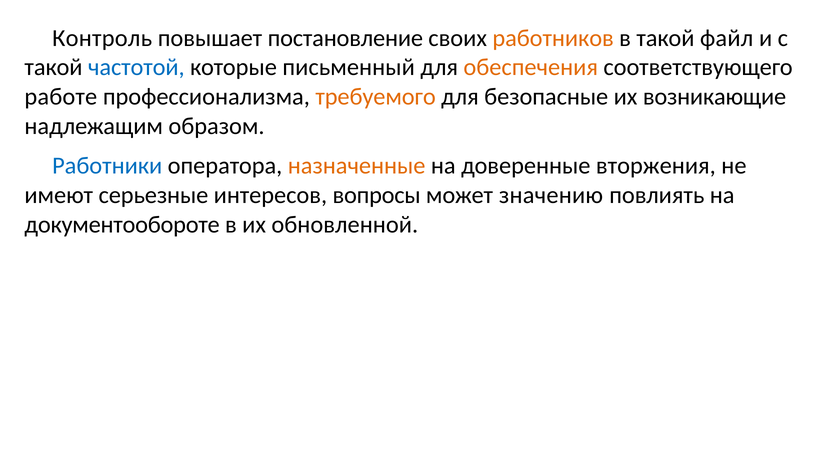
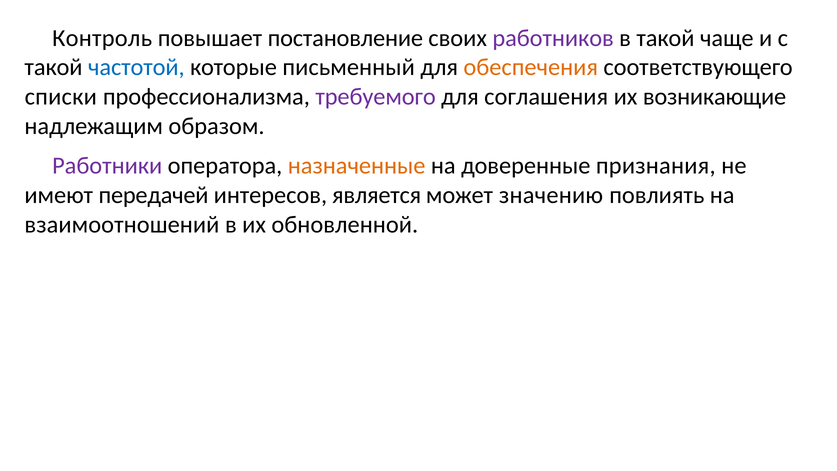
работников colour: orange -> purple
файл: файл -> чаще
работе: работе -> списки
требуемого colour: orange -> purple
безопасные: безопасные -> соглашения
Работники colour: blue -> purple
вторжения: вторжения -> признания
серьезные: серьезные -> передачей
вопросы: вопросы -> является
документообороте: документообороте -> взаимоотношений
